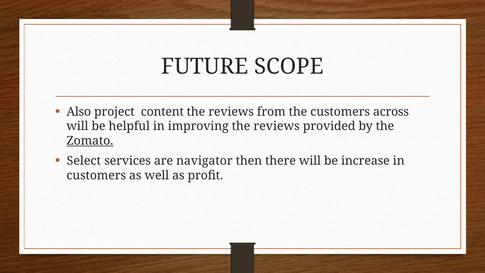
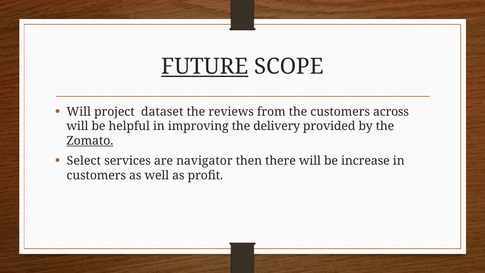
FUTURE underline: none -> present
Also at (79, 112): Also -> Will
content: content -> dataset
improving the reviews: reviews -> delivery
